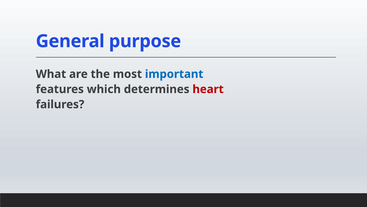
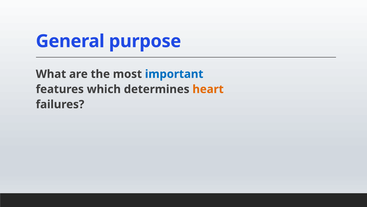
heart colour: red -> orange
